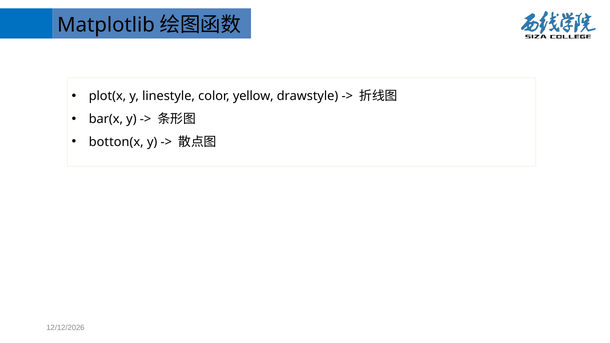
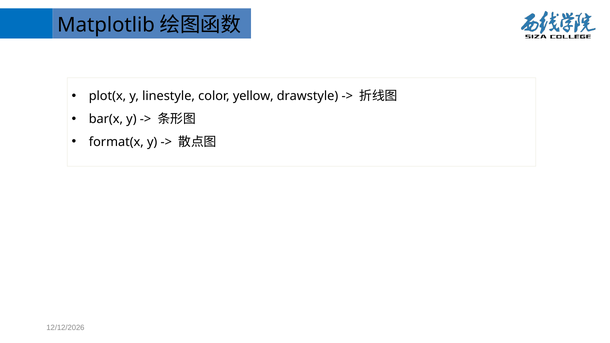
botton(x: botton(x -> format(x
